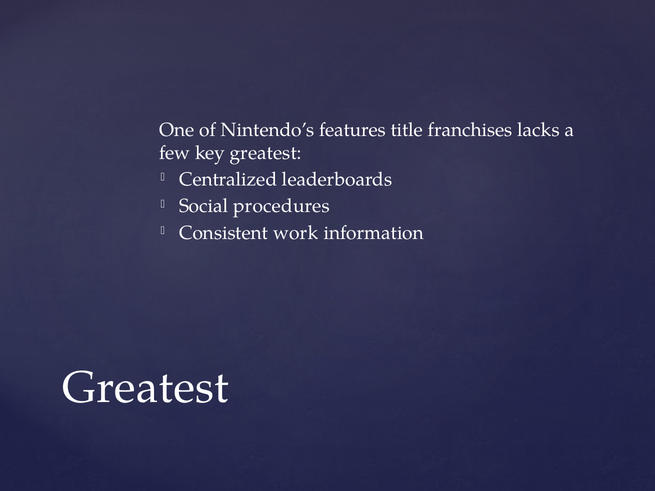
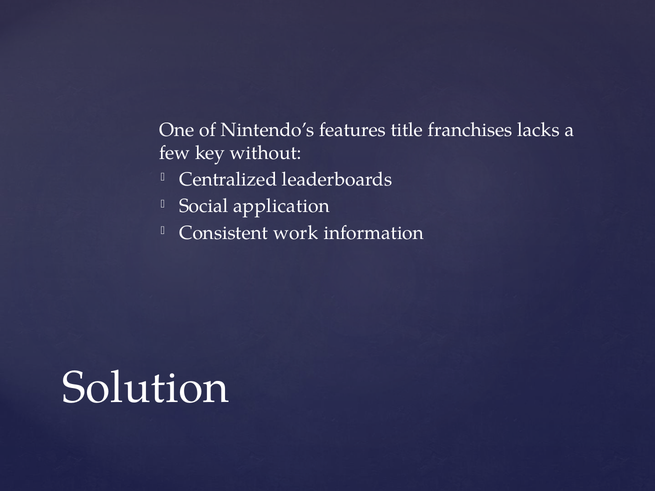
key greatest: greatest -> without
procedures: procedures -> application
Greatest at (146, 388): Greatest -> Solution
